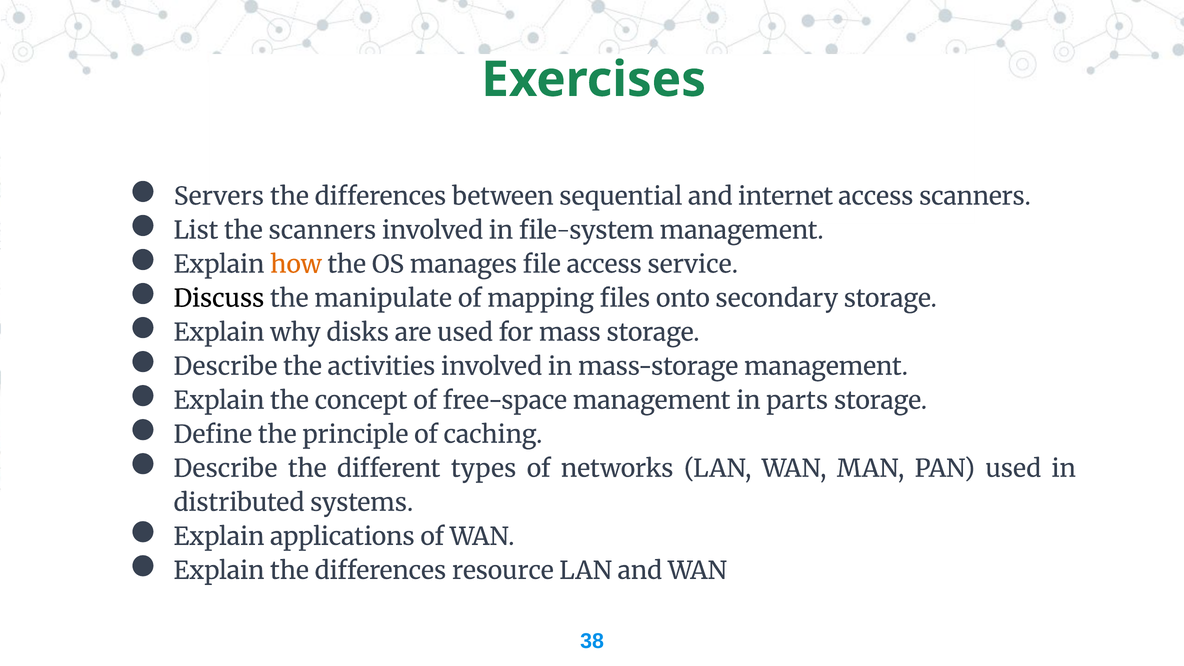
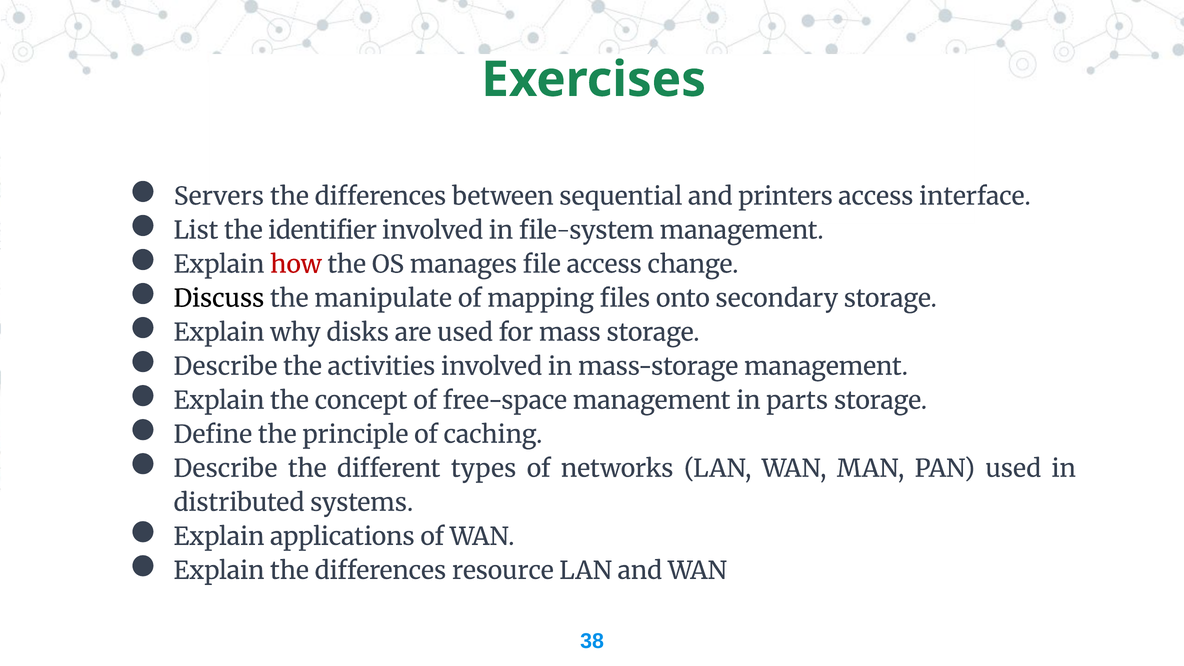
internet: internet -> printers
access scanners: scanners -> interface
the scanners: scanners -> identifier
how colour: orange -> red
service: service -> change
